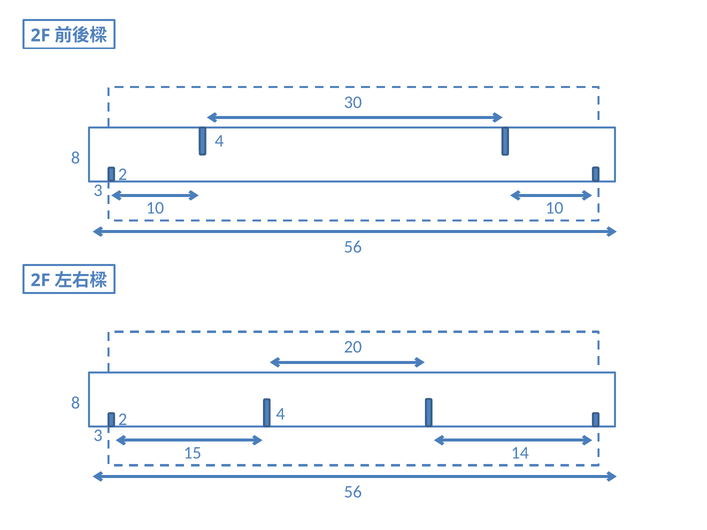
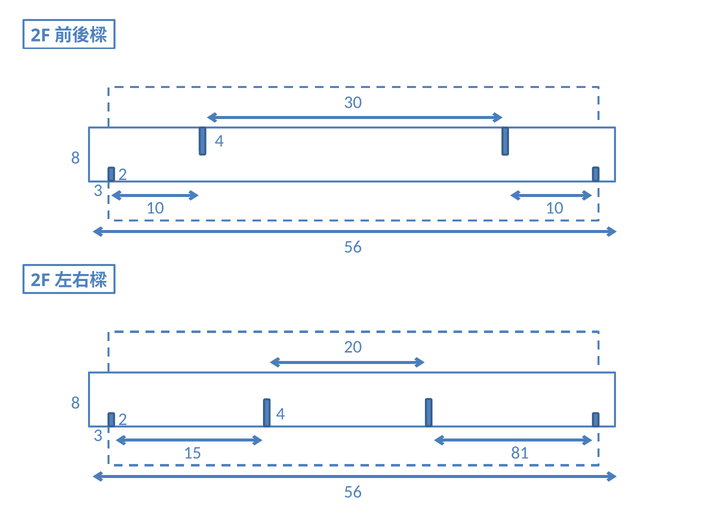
14: 14 -> 81
